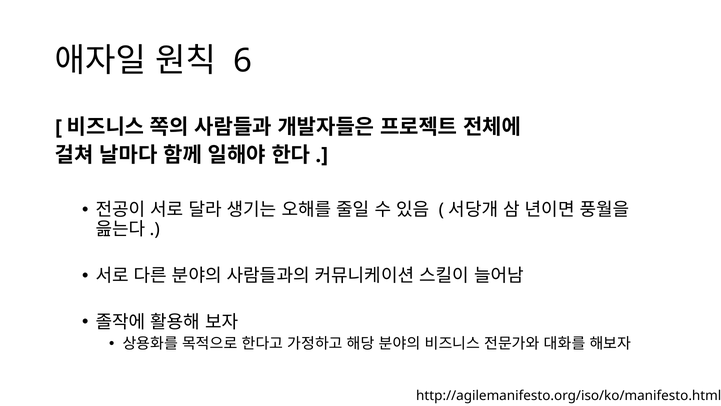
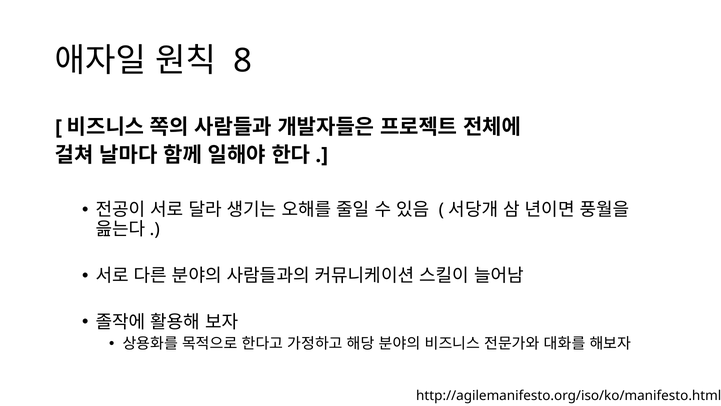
6: 6 -> 8
